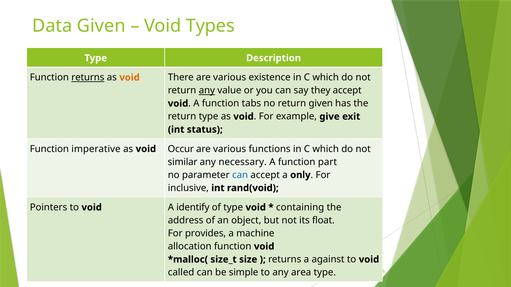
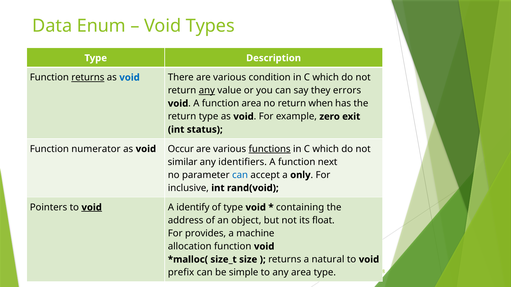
Data Given: Given -> Enum
void at (130, 78) colour: orange -> blue
existence: existence -> condition
they accept: accept -> errors
function tabs: tabs -> area
return given: given -> when
give: give -> zero
imperative: imperative -> numerator
functions underline: none -> present
necessary: necessary -> identifiers
part: part -> next
void at (92, 208) underline: none -> present
against: against -> natural
called: called -> prefix
